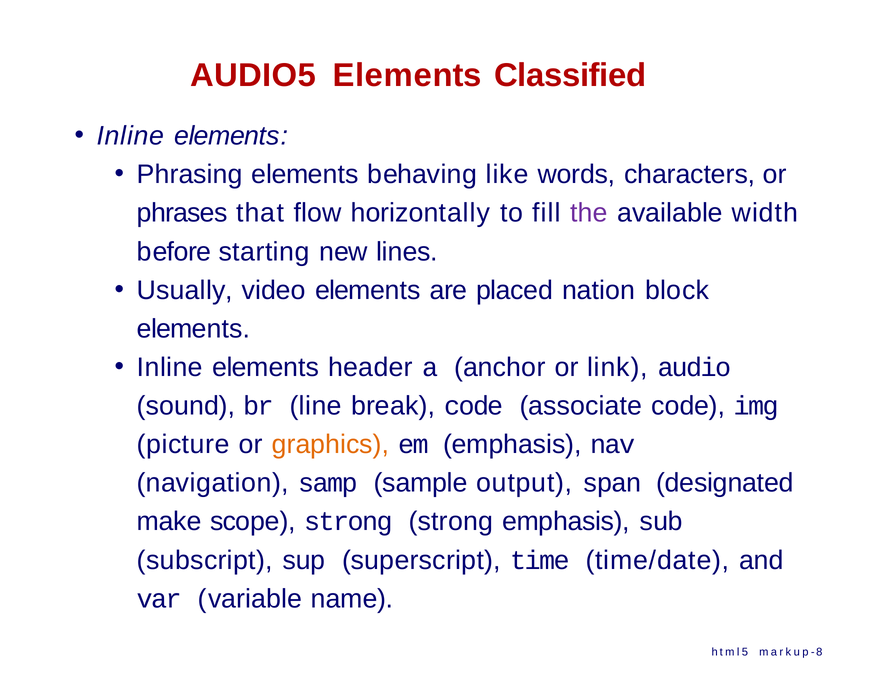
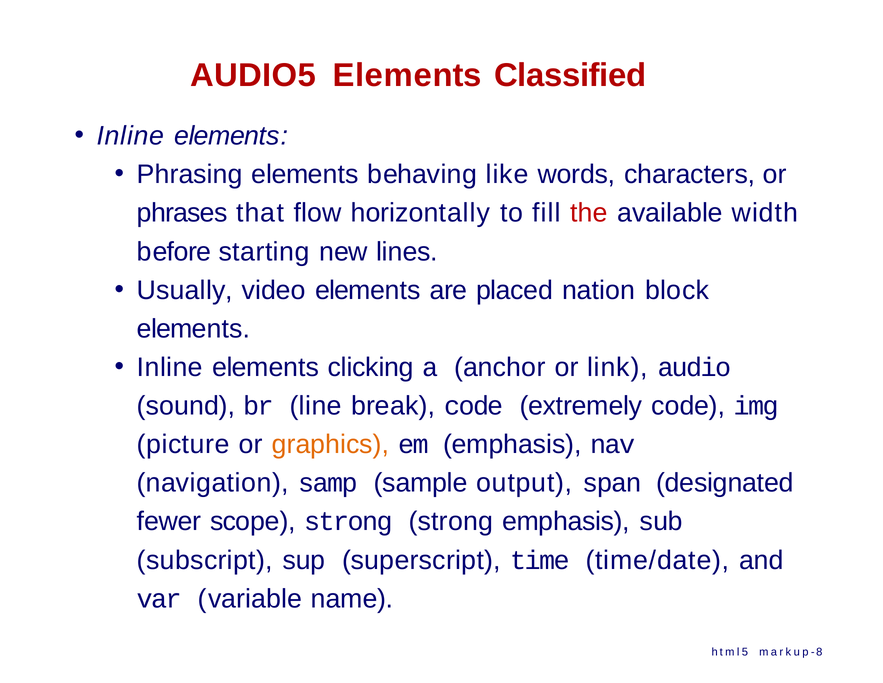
the colour: purple -> red
header: header -> clicking
associate: associate -> extremely
make: make -> fewer
